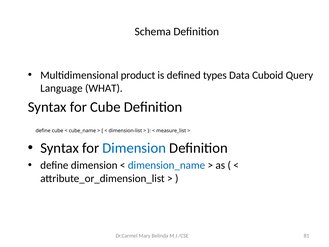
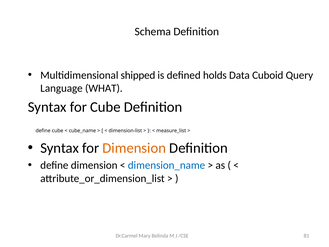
product: product -> shipped
types: types -> holds
Dimension at (134, 148) colour: blue -> orange
